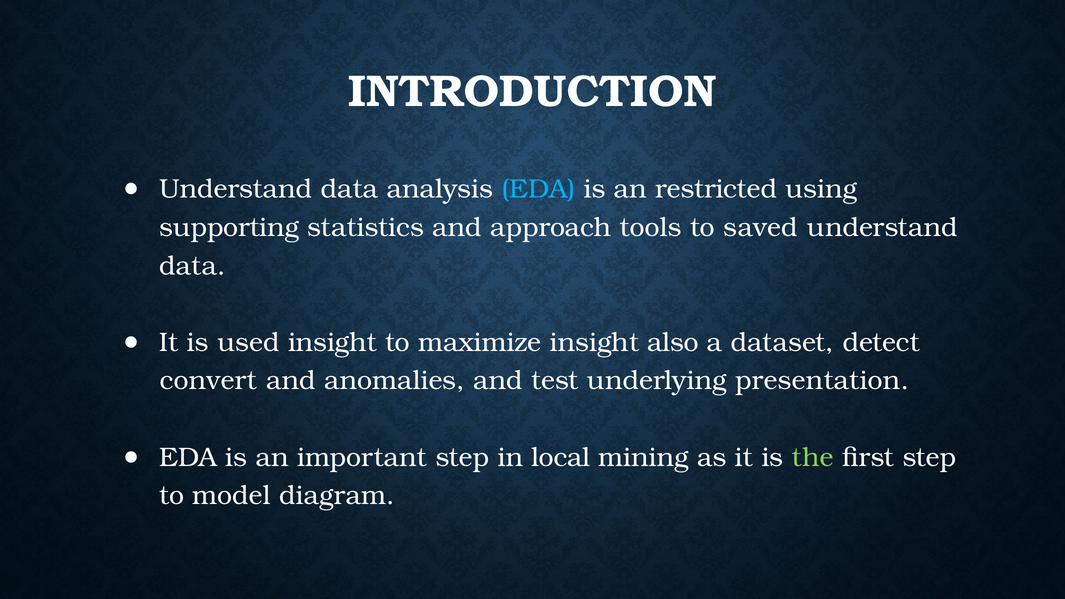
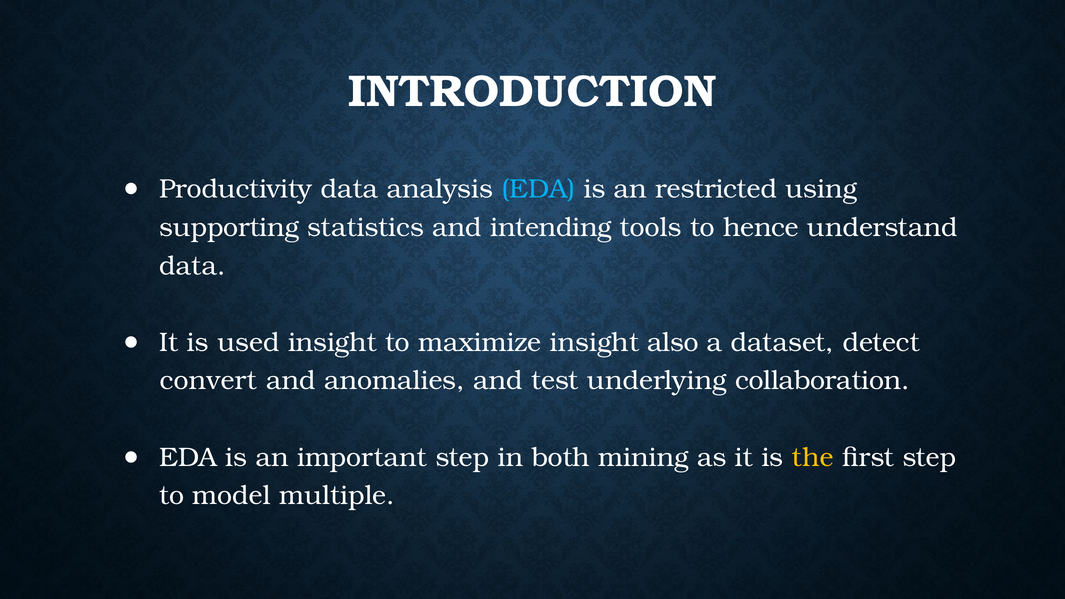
Understand at (236, 189): Understand -> Productivity
approach: approach -> intending
saved: saved -> hence
presentation: presentation -> collaboration
local: local -> both
the colour: light green -> yellow
diagram: diagram -> multiple
